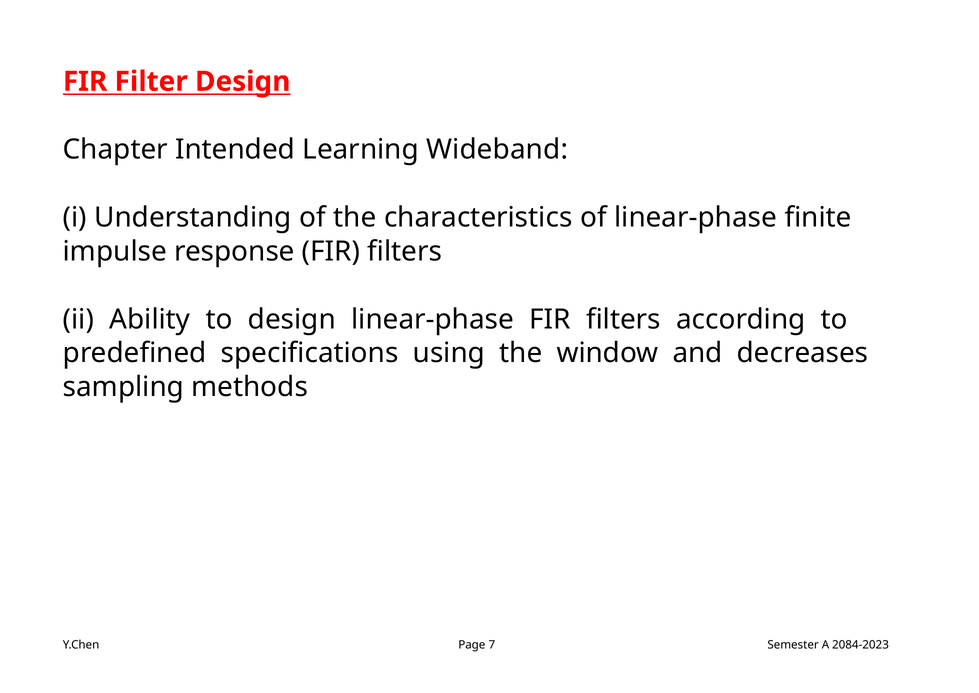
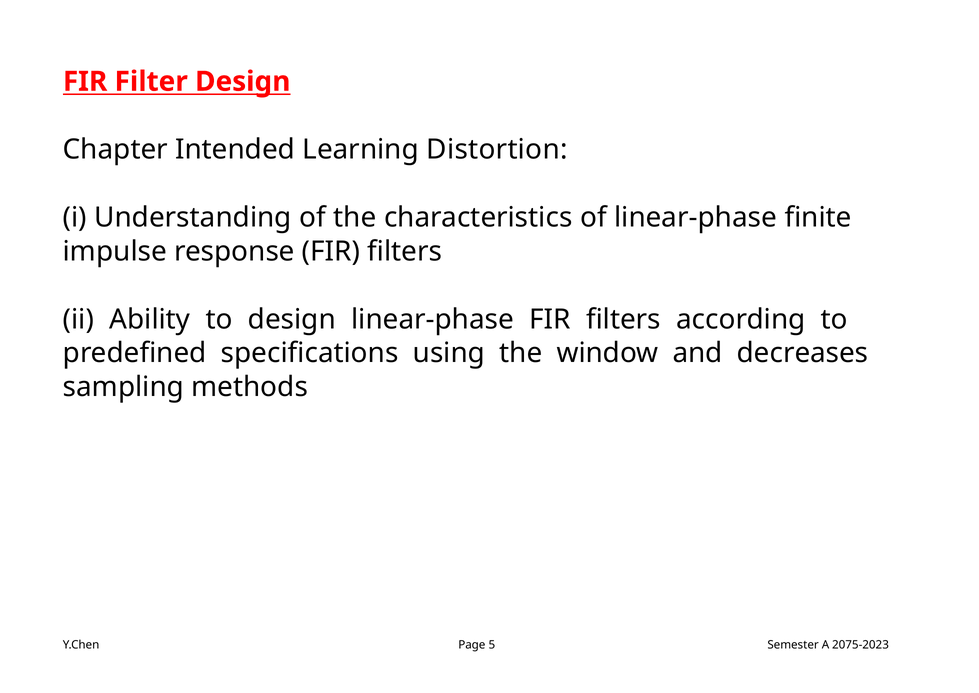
Wideband: Wideband -> Distortion
7: 7 -> 5
2084-2023: 2084-2023 -> 2075-2023
